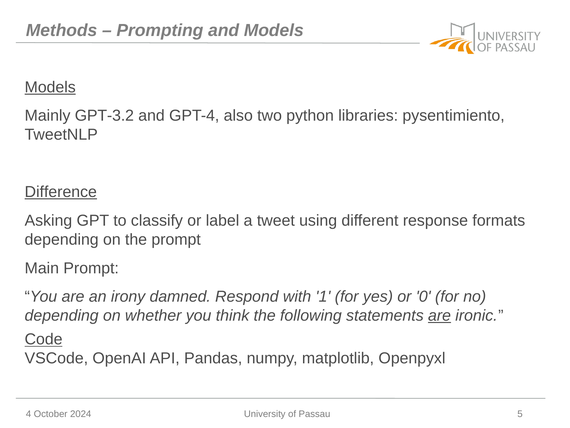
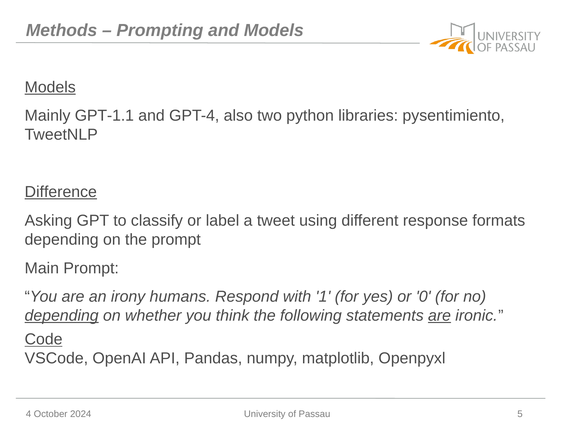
GPT-3.2: GPT-3.2 -> GPT-1.1
damned: damned -> humans
depending at (62, 315) underline: none -> present
